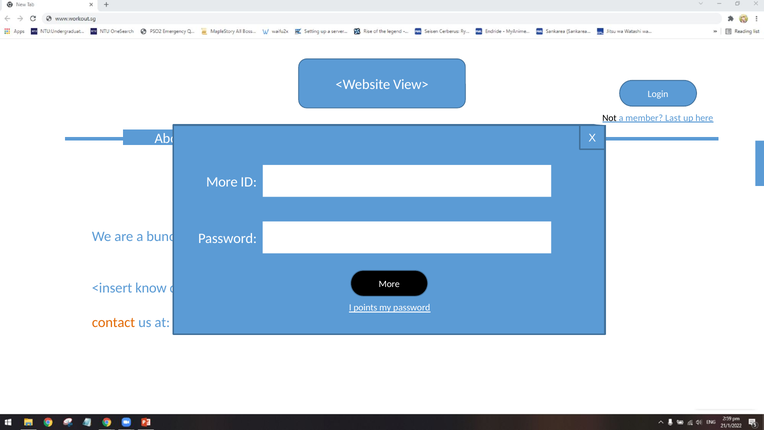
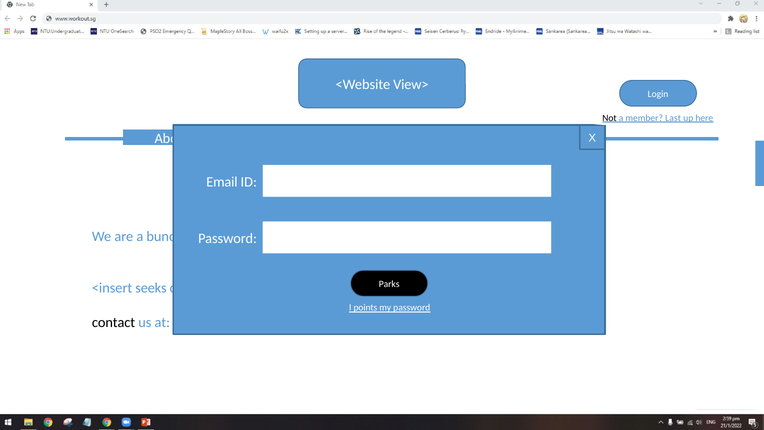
More at (222, 182): More -> Email
More at (389, 284): More -> Parks
know: know -> seeks
contact colour: orange -> black
